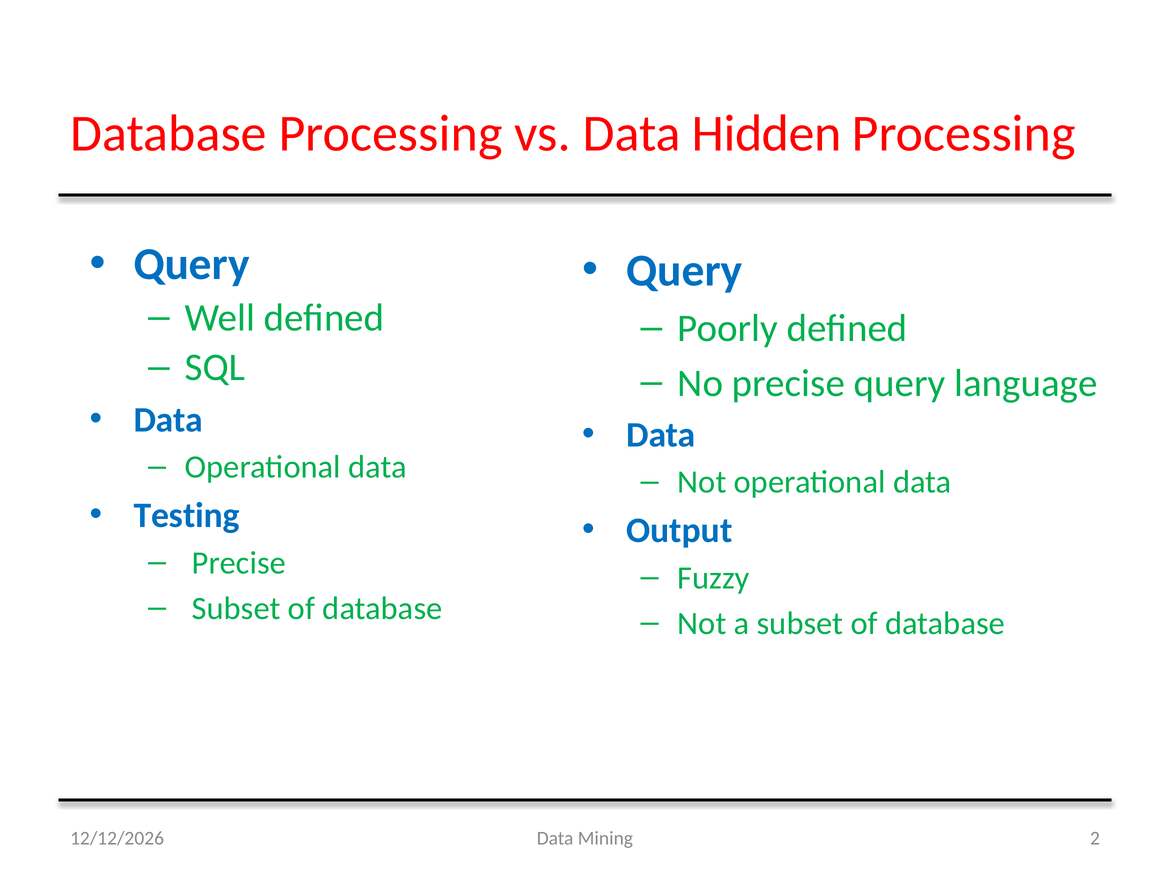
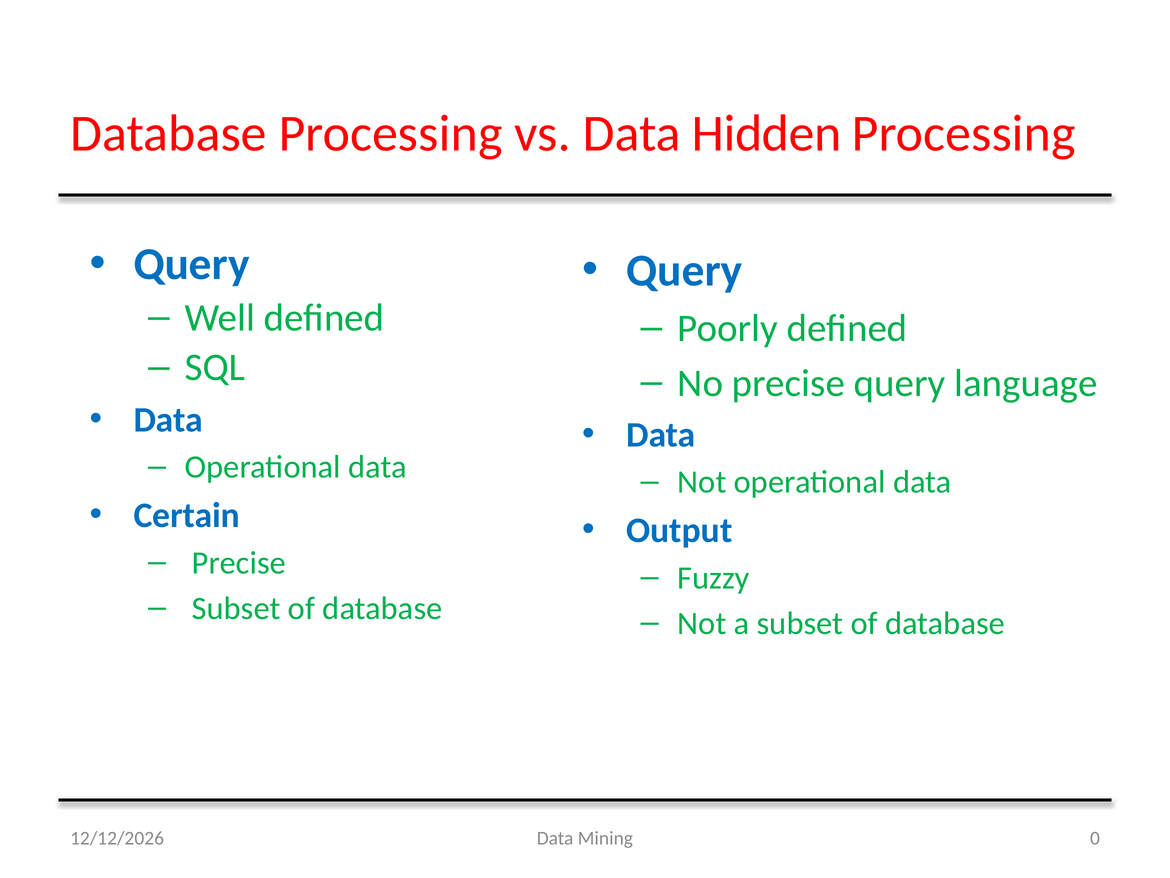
Testing: Testing -> Certain
2: 2 -> 0
